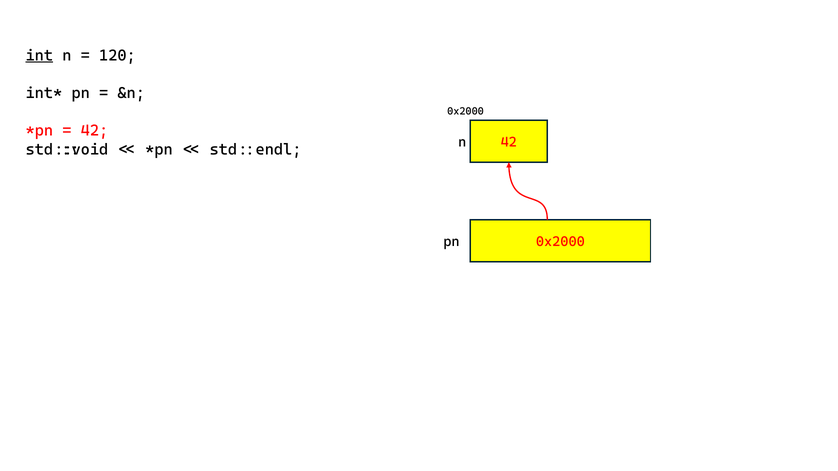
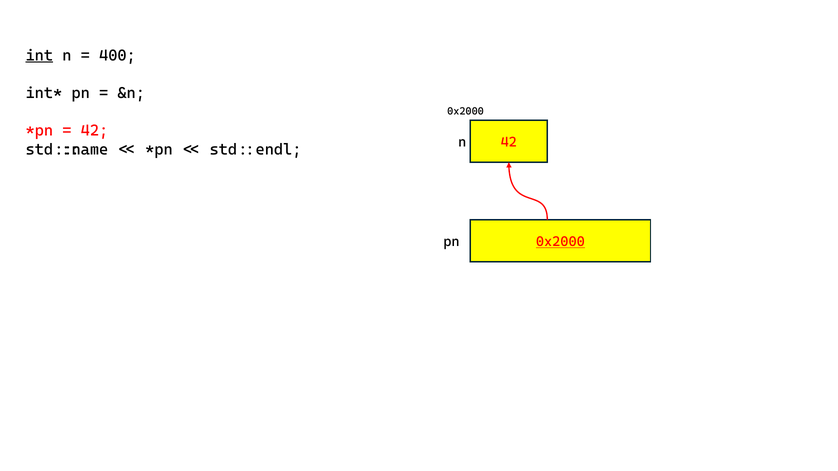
120: 120 -> 400
std::void: std::void -> std::name
0x2000 at (560, 242) underline: none -> present
